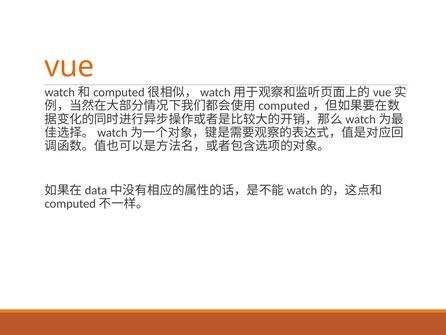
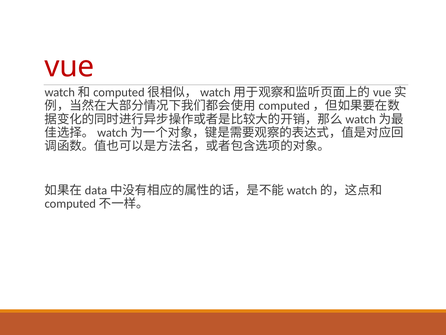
vue colour: orange -> red
